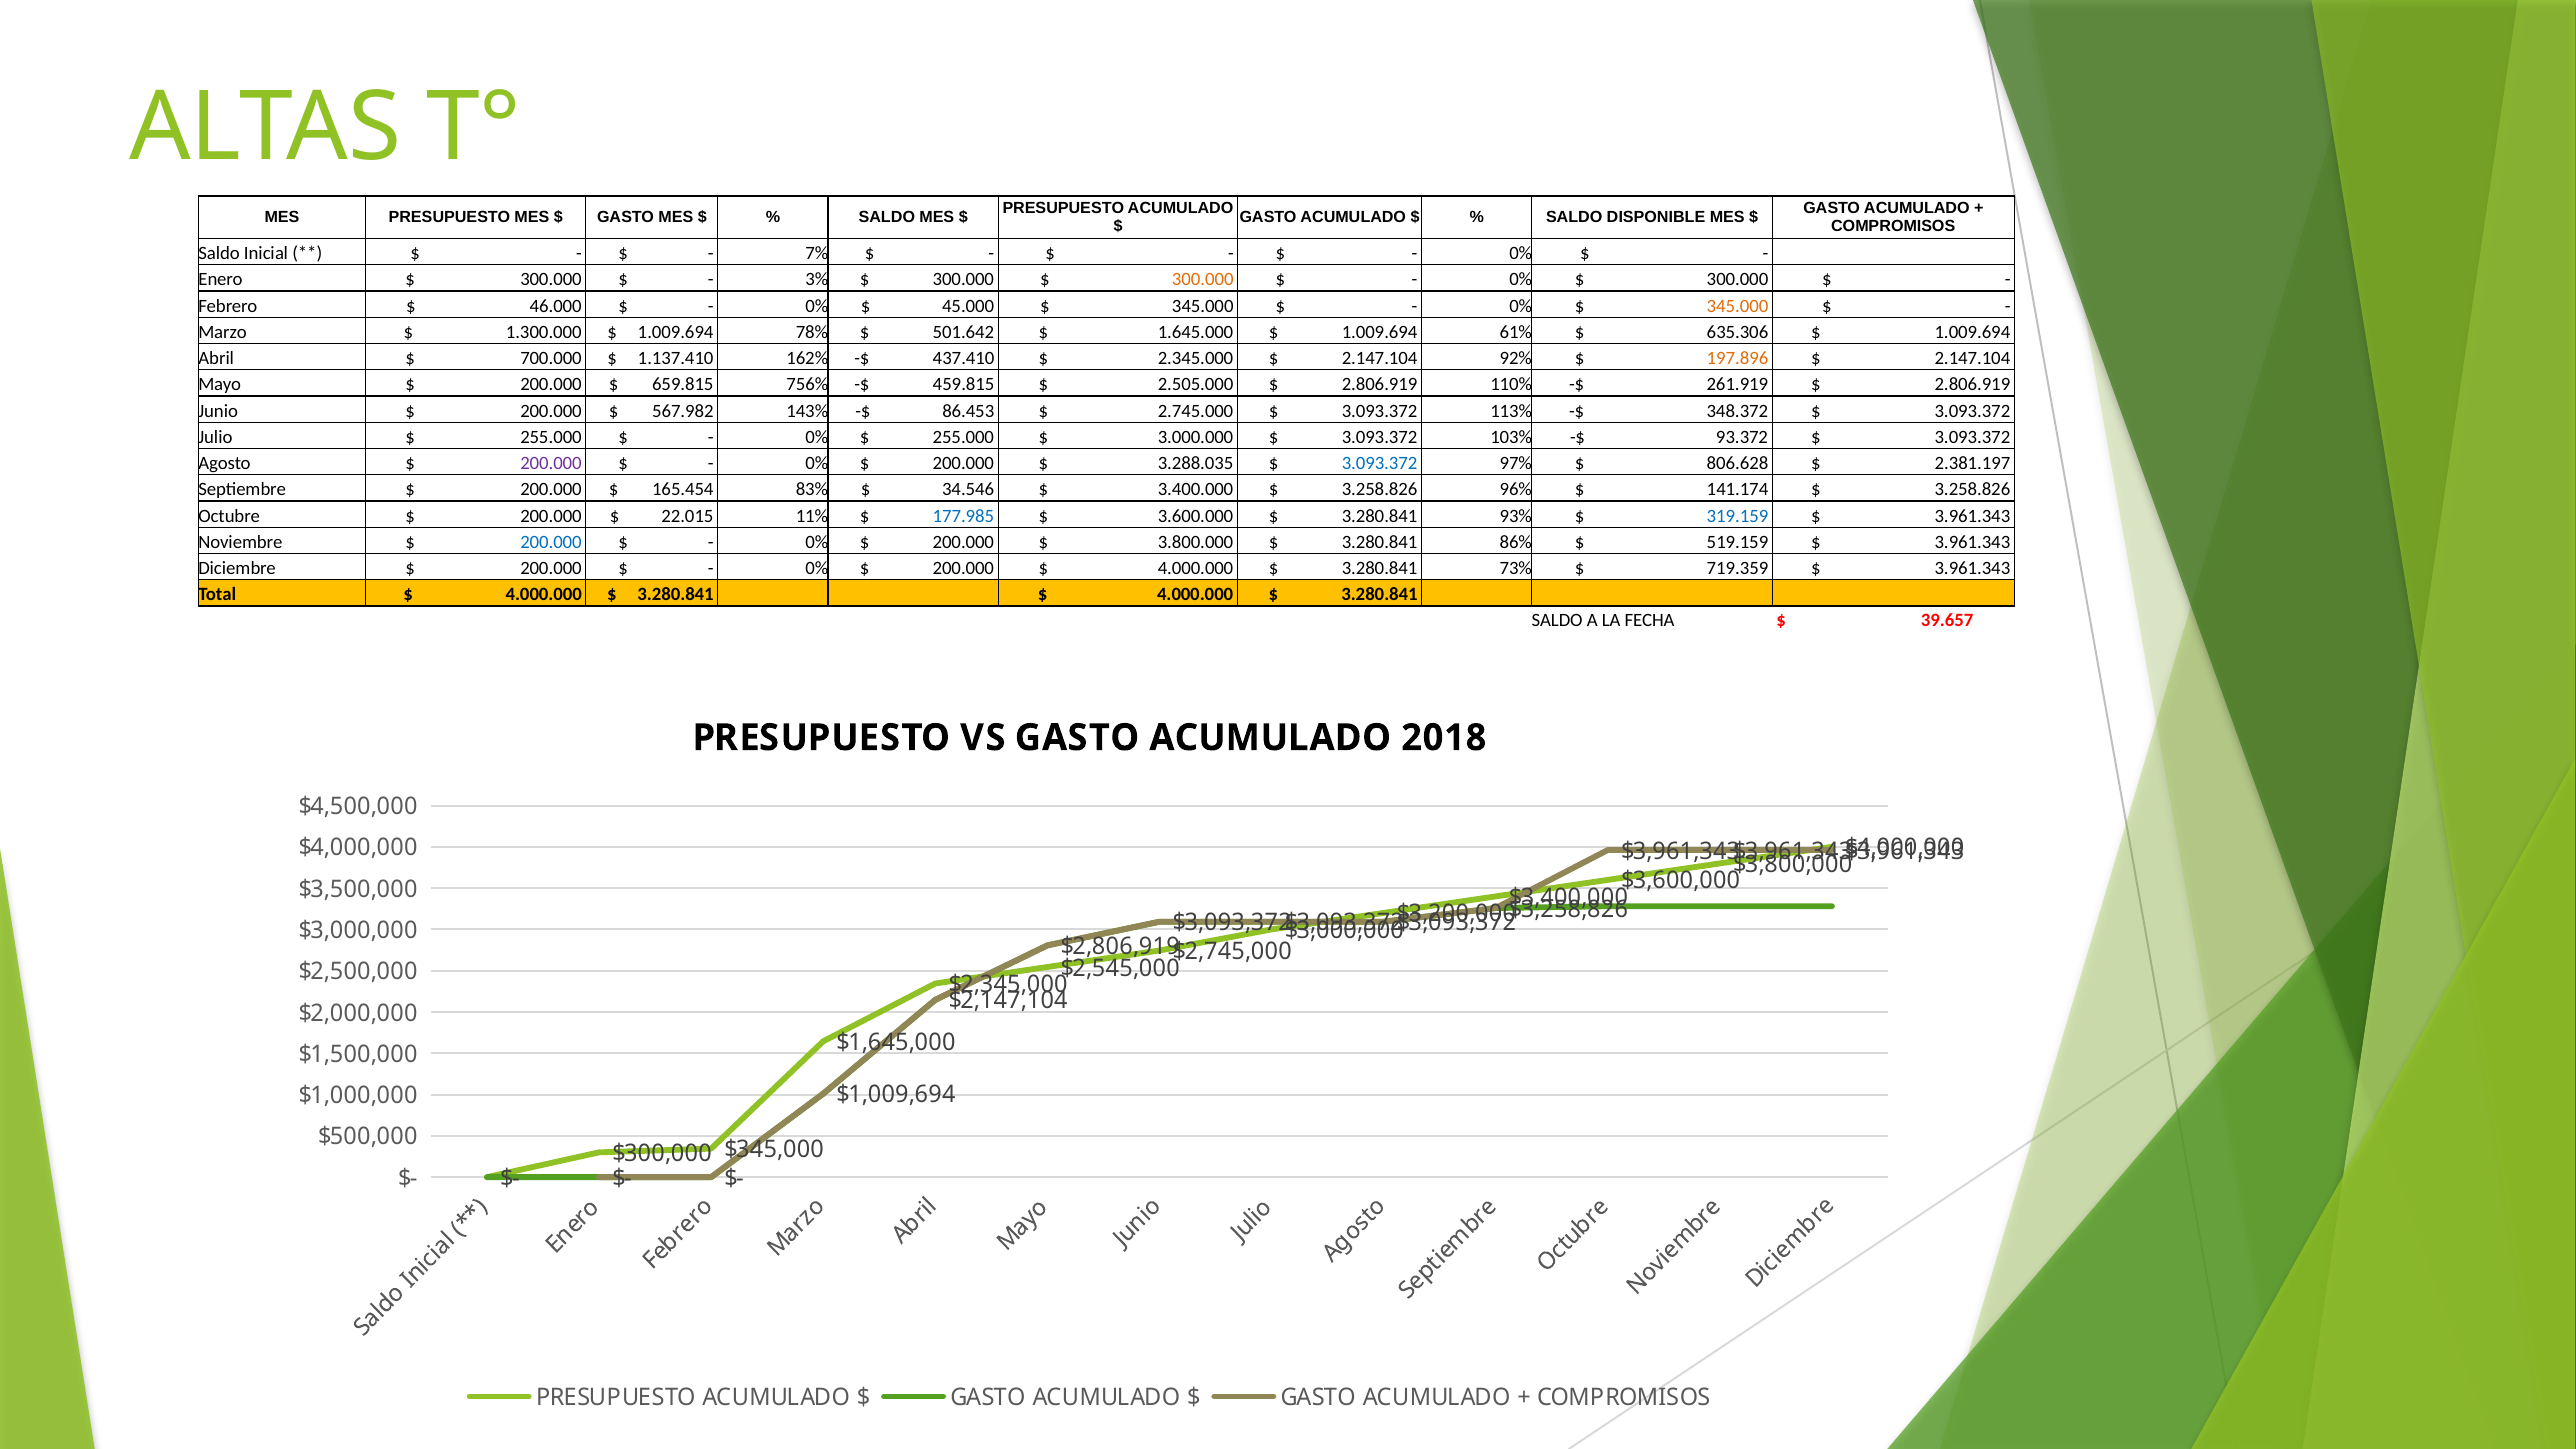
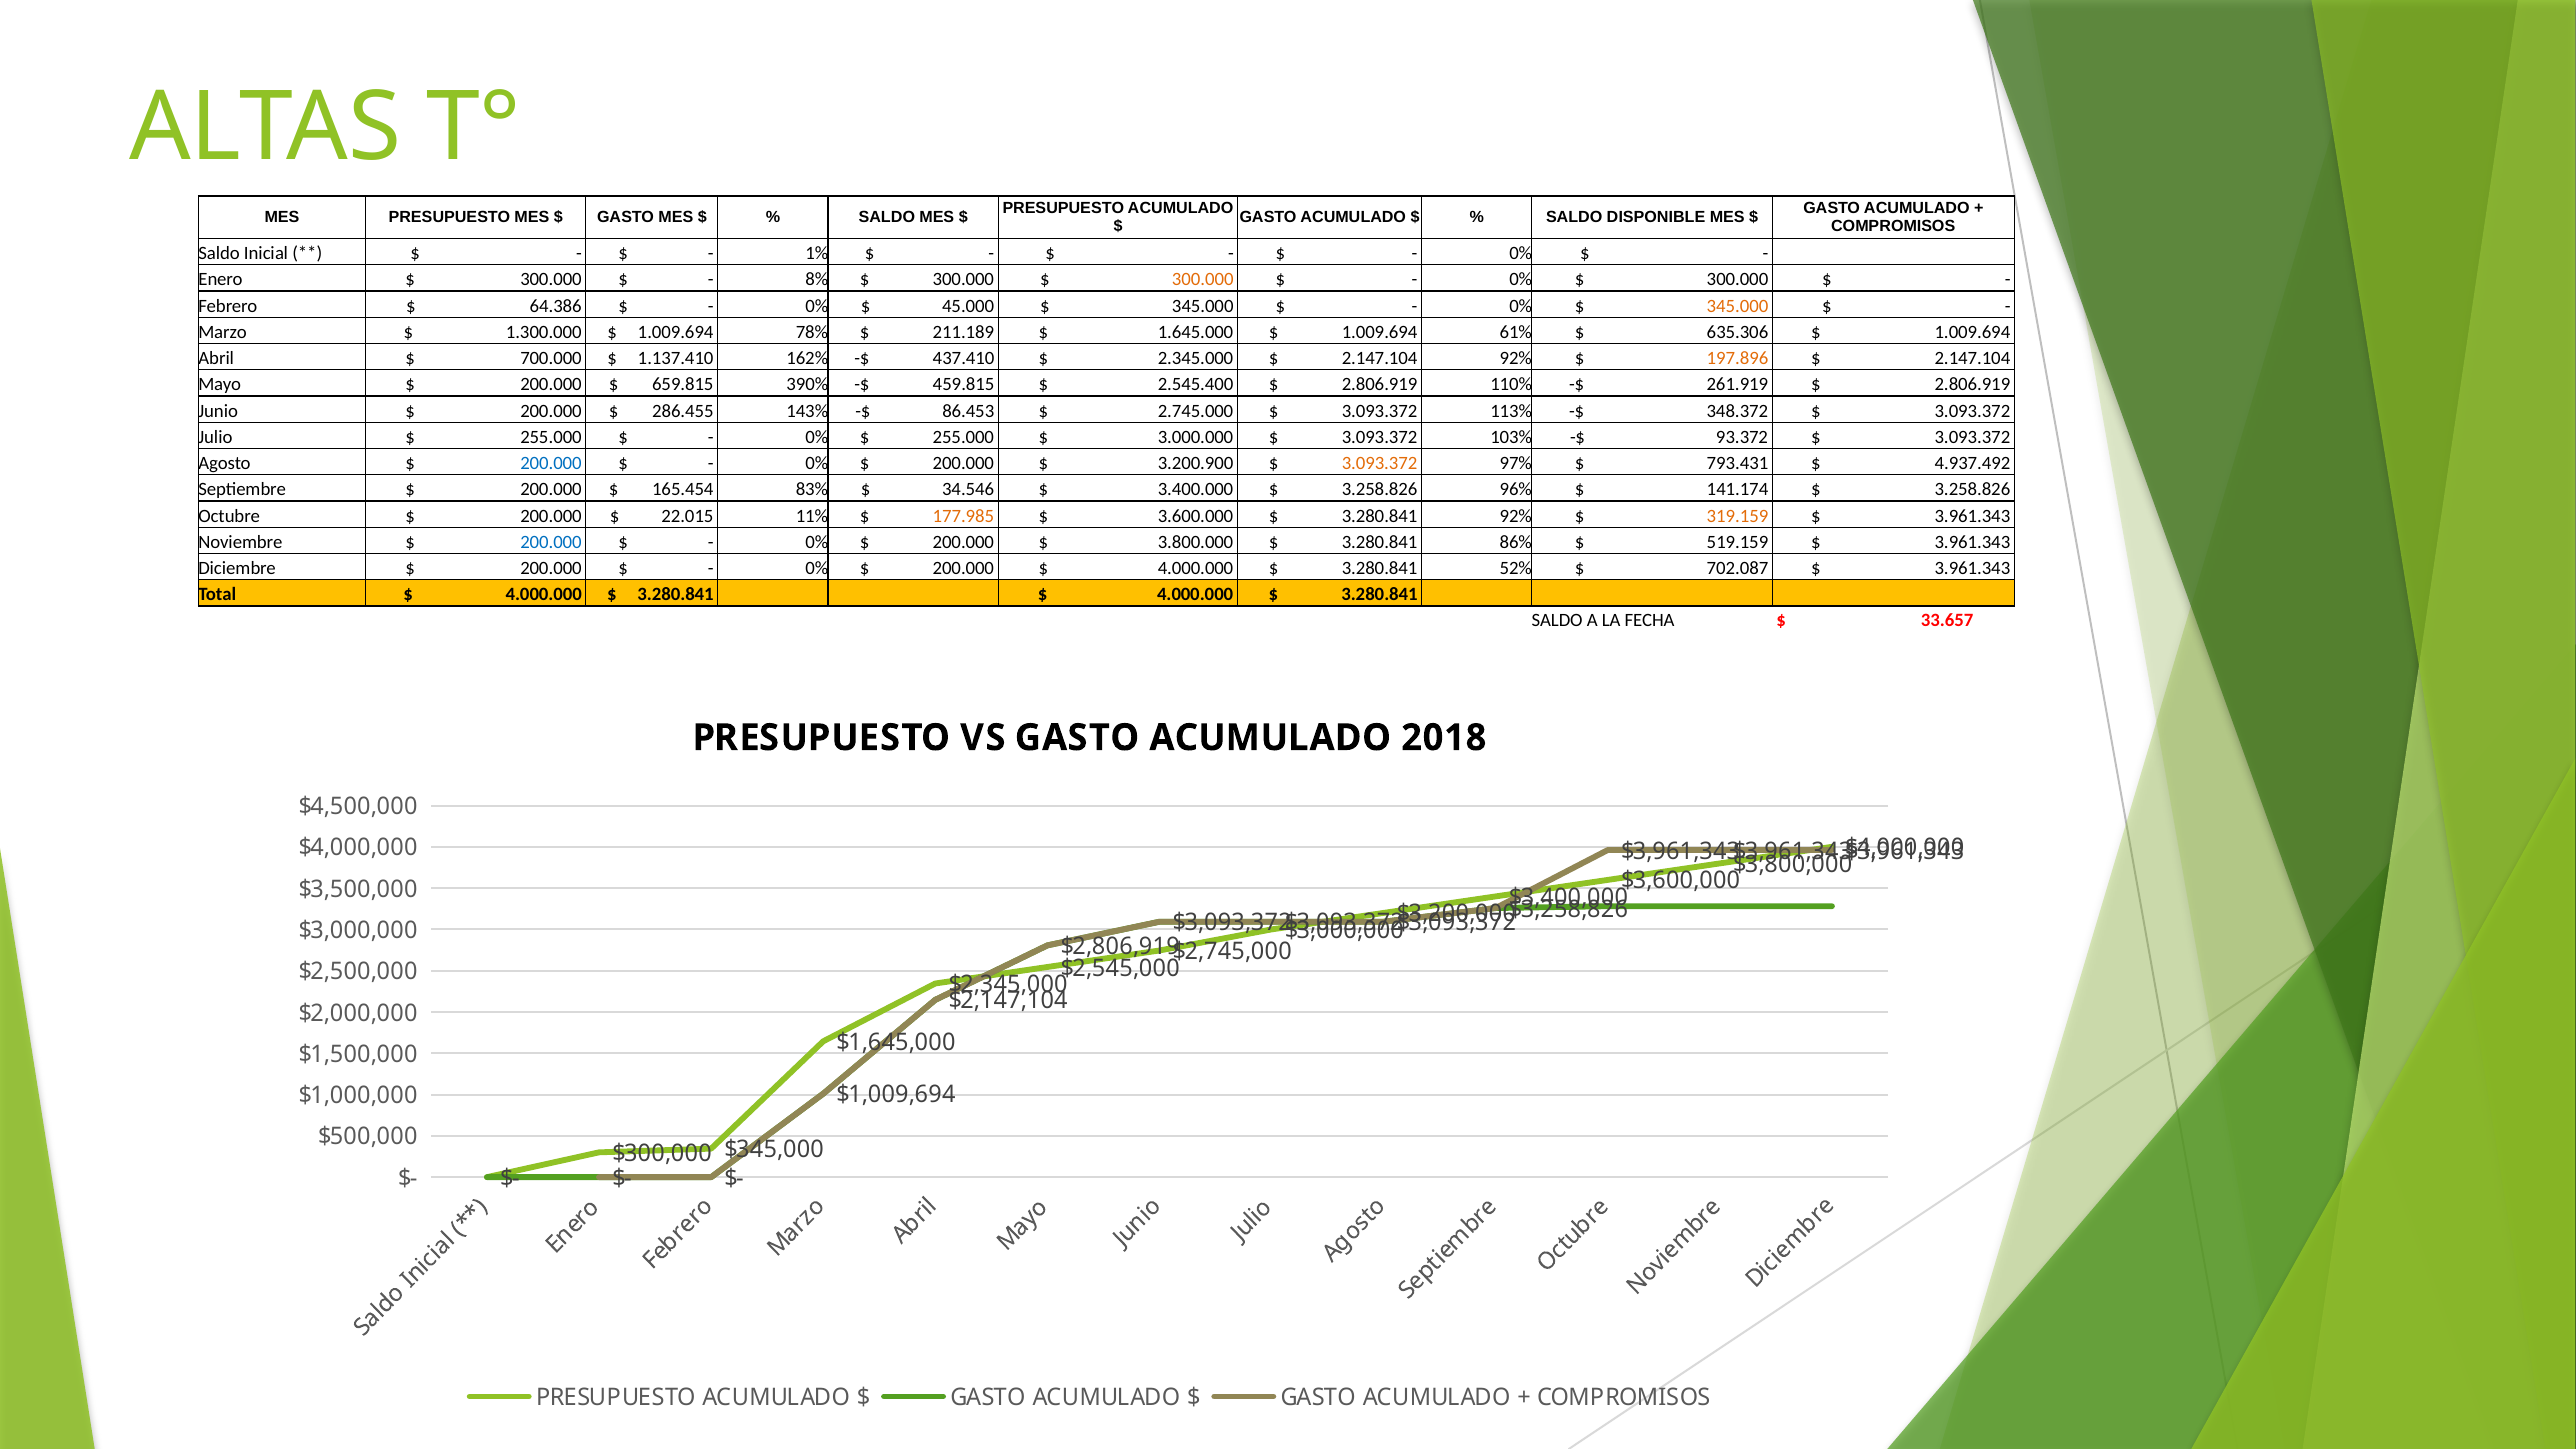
7%: 7% -> 1%
3%: 3% -> 8%
46.000: 46.000 -> 64.386
501.642: 501.642 -> 211.189
756%: 756% -> 390%
2.505.000: 2.505.000 -> 2.545.400
567.982: 567.982 -> 286.455
200.000 at (551, 463) colour: purple -> blue
3.288.035: 3.288.035 -> 3.200.900
3.093.372 at (1380, 463) colour: blue -> orange
806.628: 806.628 -> 793.431
2.381.197: 2.381.197 -> 4.937.492
177.985 colour: blue -> orange
3.280.841 93%: 93% -> 92%
319.159 colour: blue -> orange
73%: 73% -> 52%
719.359: 719.359 -> 702.087
39.657: 39.657 -> 33.657
